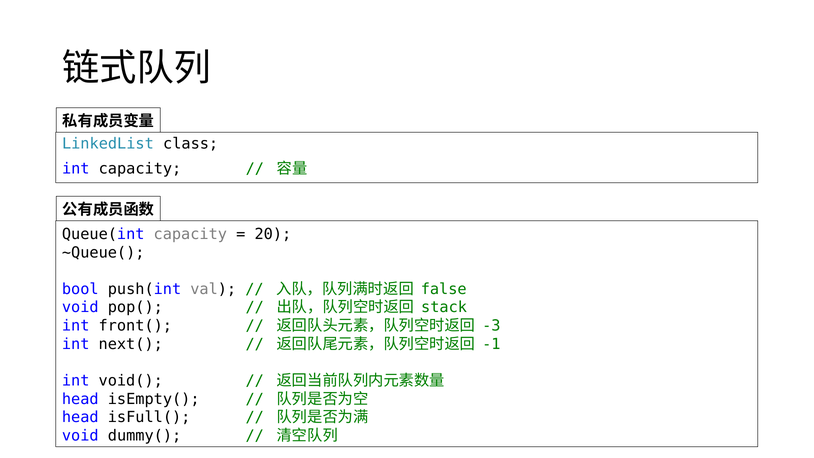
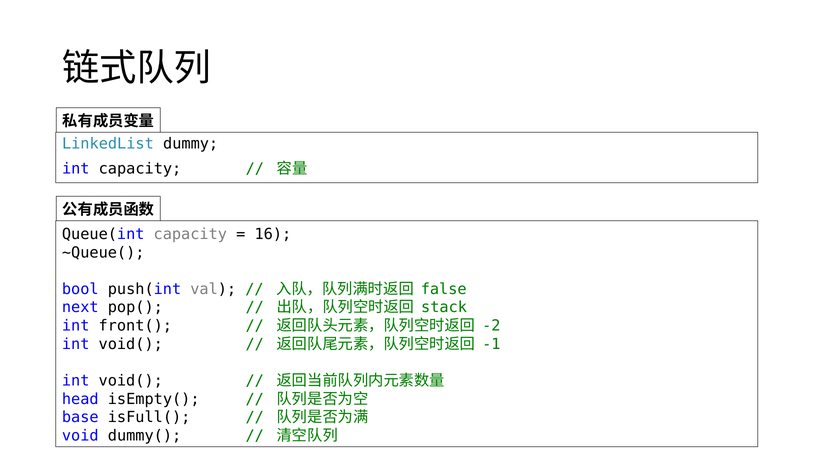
class: class -> dummy
20: 20 -> 16
void at (80, 307): void -> next
-3: -3 -> -2
next( at (131, 344): next( -> void(
head at (80, 417): head -> base
